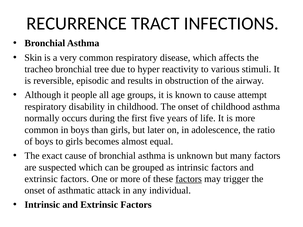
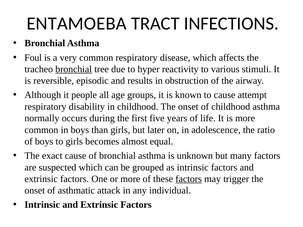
RECURRENCE: RECURRENCE -> ENTAMOEBA
Skin: Skin -> Foul
bronchial at (74, 69) underline: none -> present
